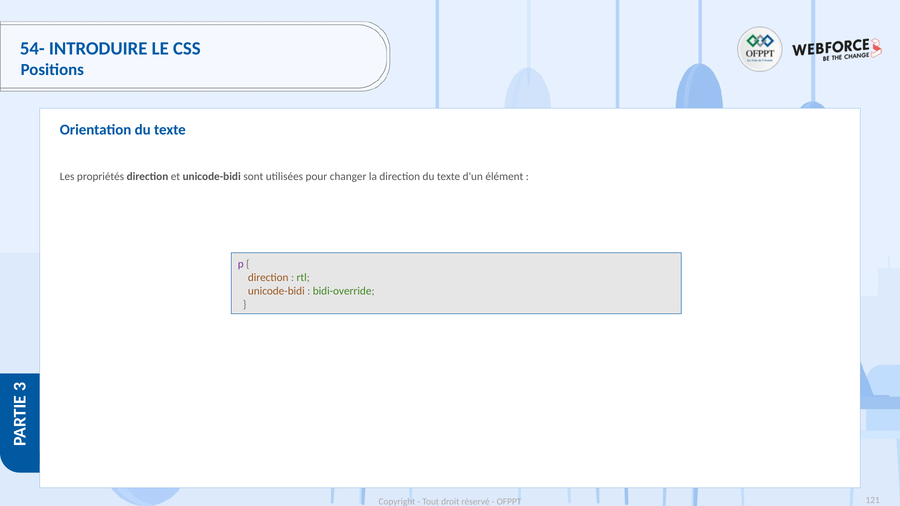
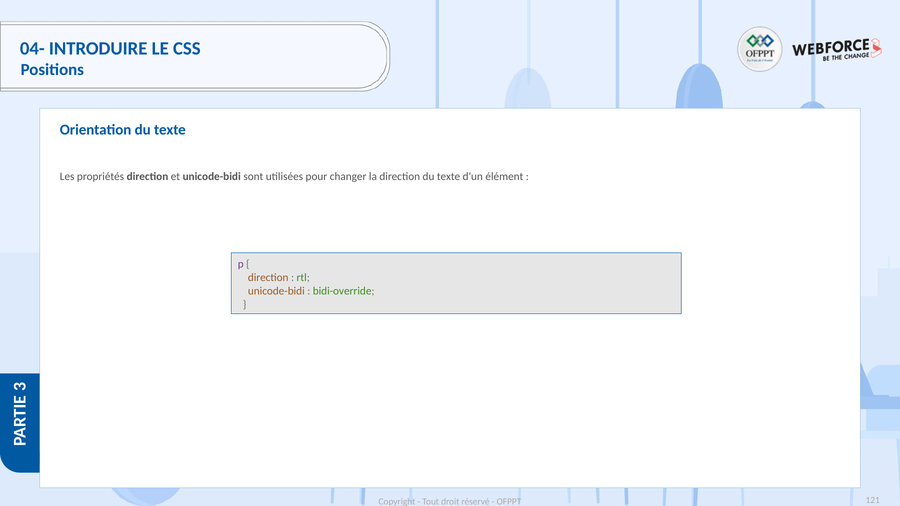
54-: 54- -> 04-
